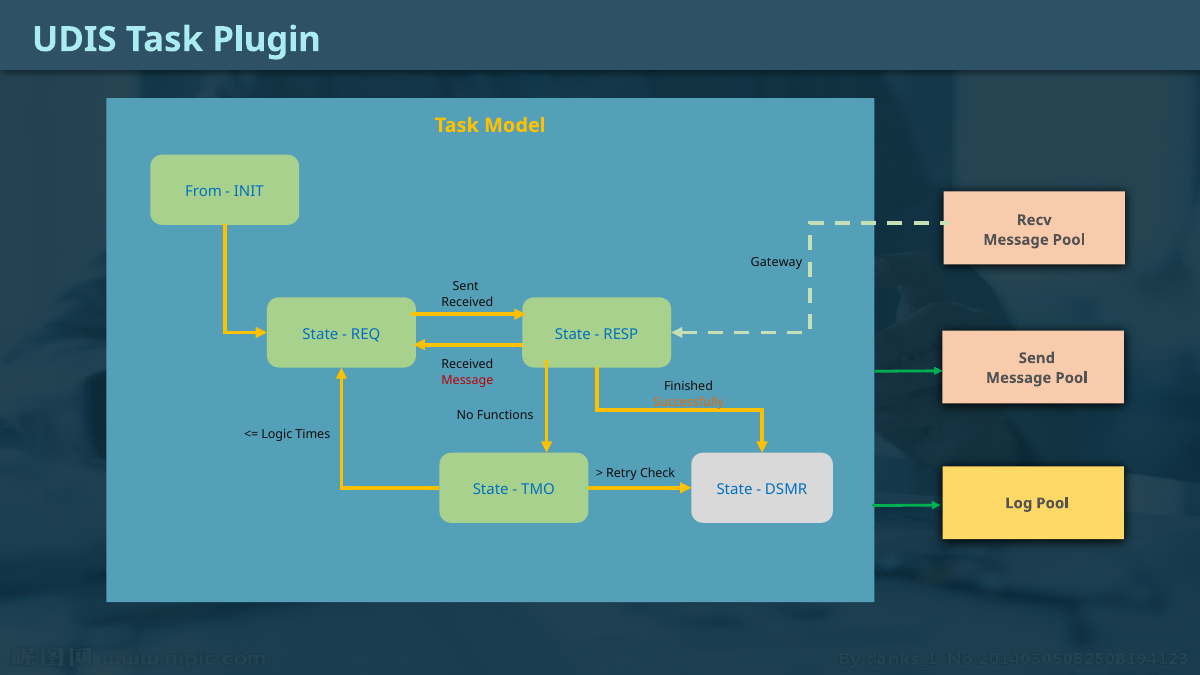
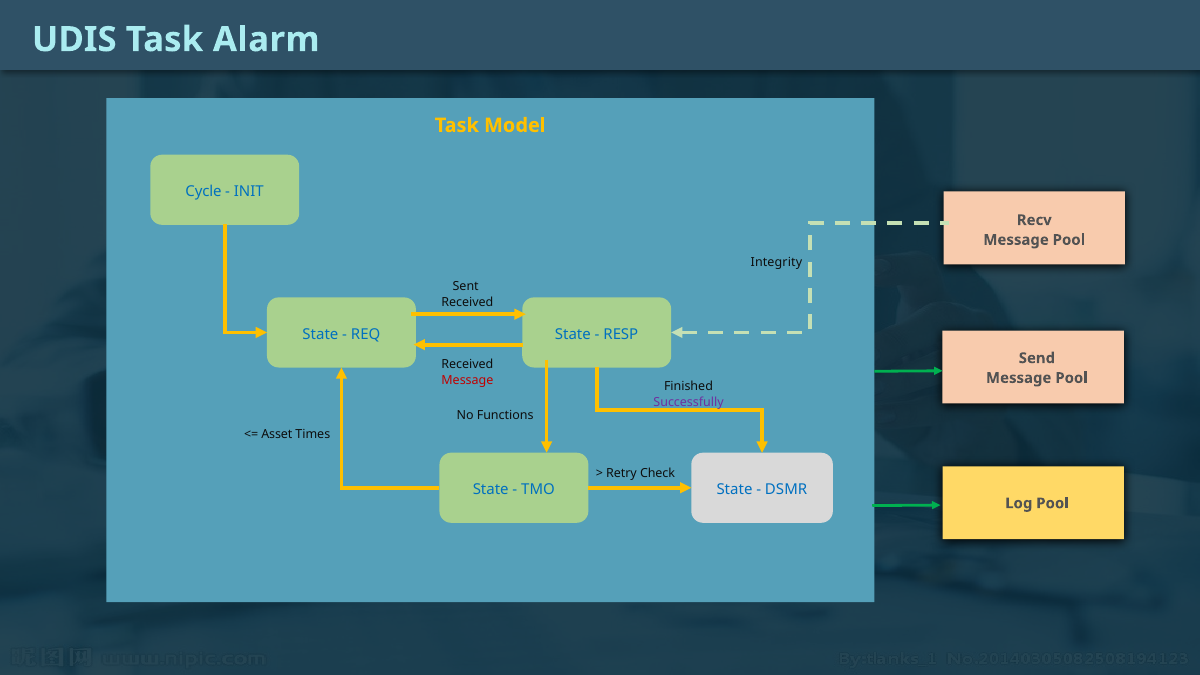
Plugin: Plugin -> Alarm
From: From -> Cycle
Gateway: Gateway -> Integrity
Successfully colour: orange -> purple
Logic: Logic -> Asset
